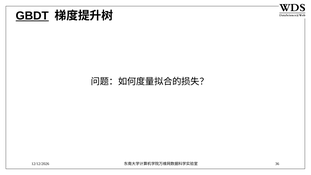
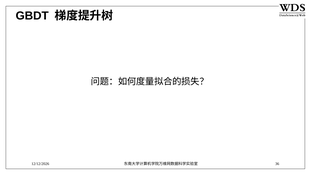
GBDT underline: present -> none
